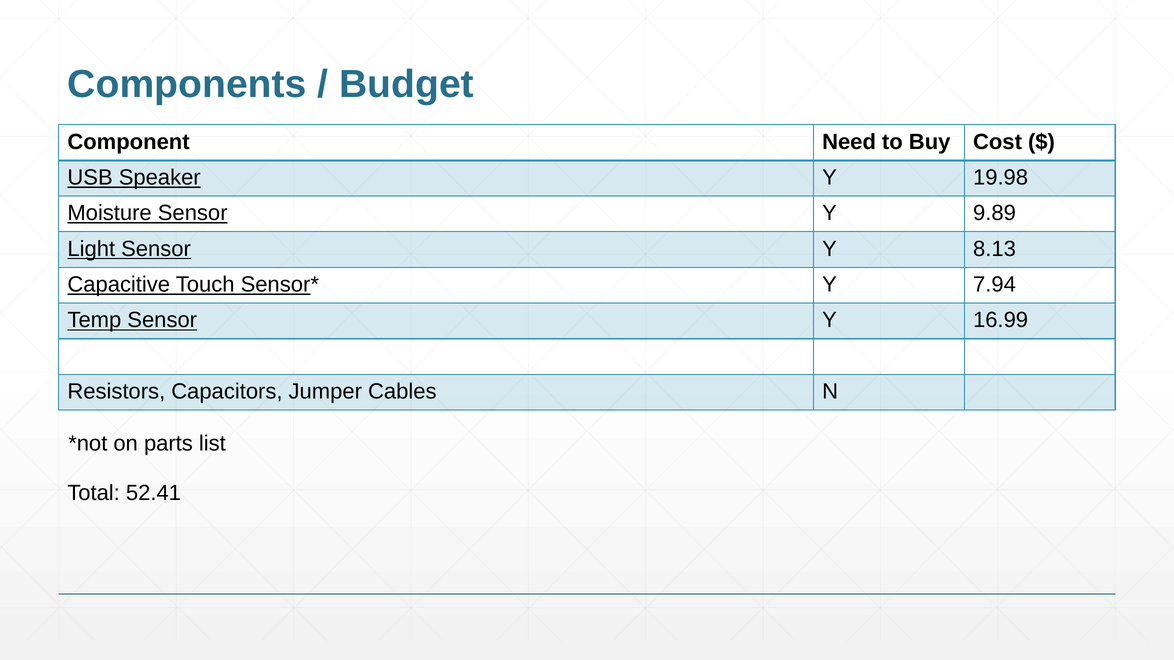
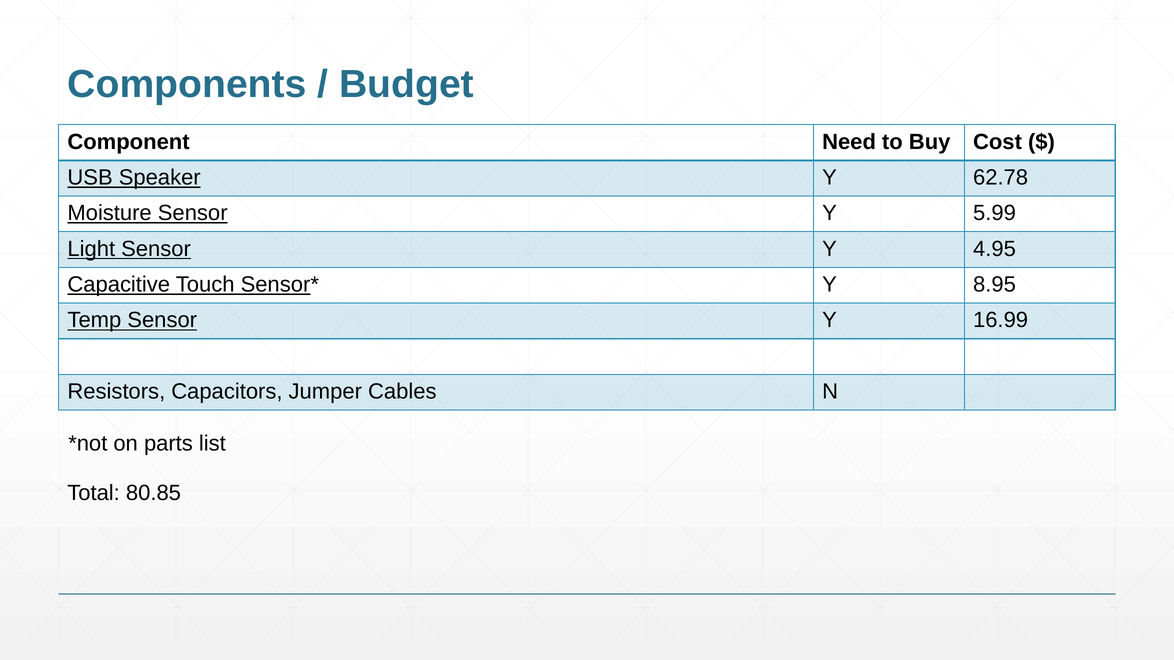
19.98: 19.98 -> 62.78
9.89: 9.89 -> 5.99
8.13: 8.13 -> 4.95
7.94: 7.94 -> 8.95
52.41: 52.41 -> 80.85
